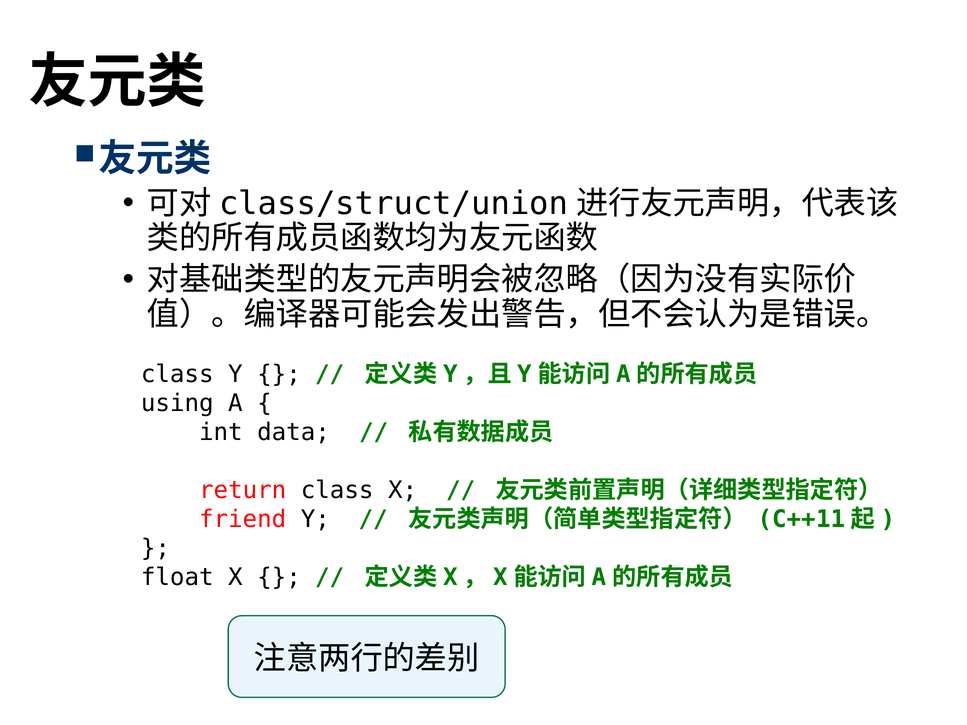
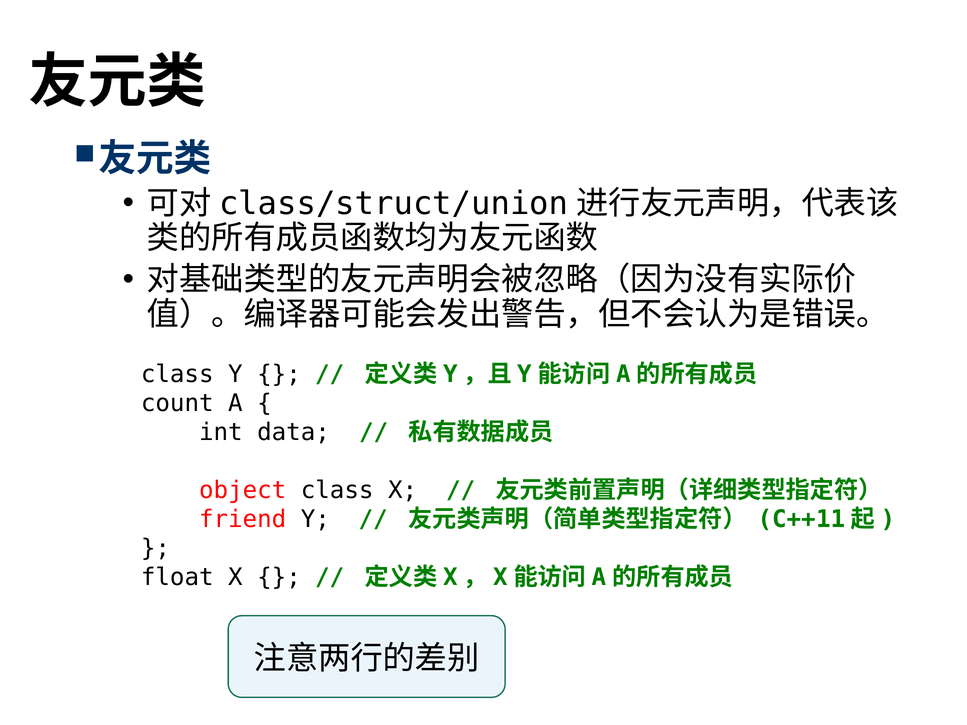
using: using -> count
return: return -> object
